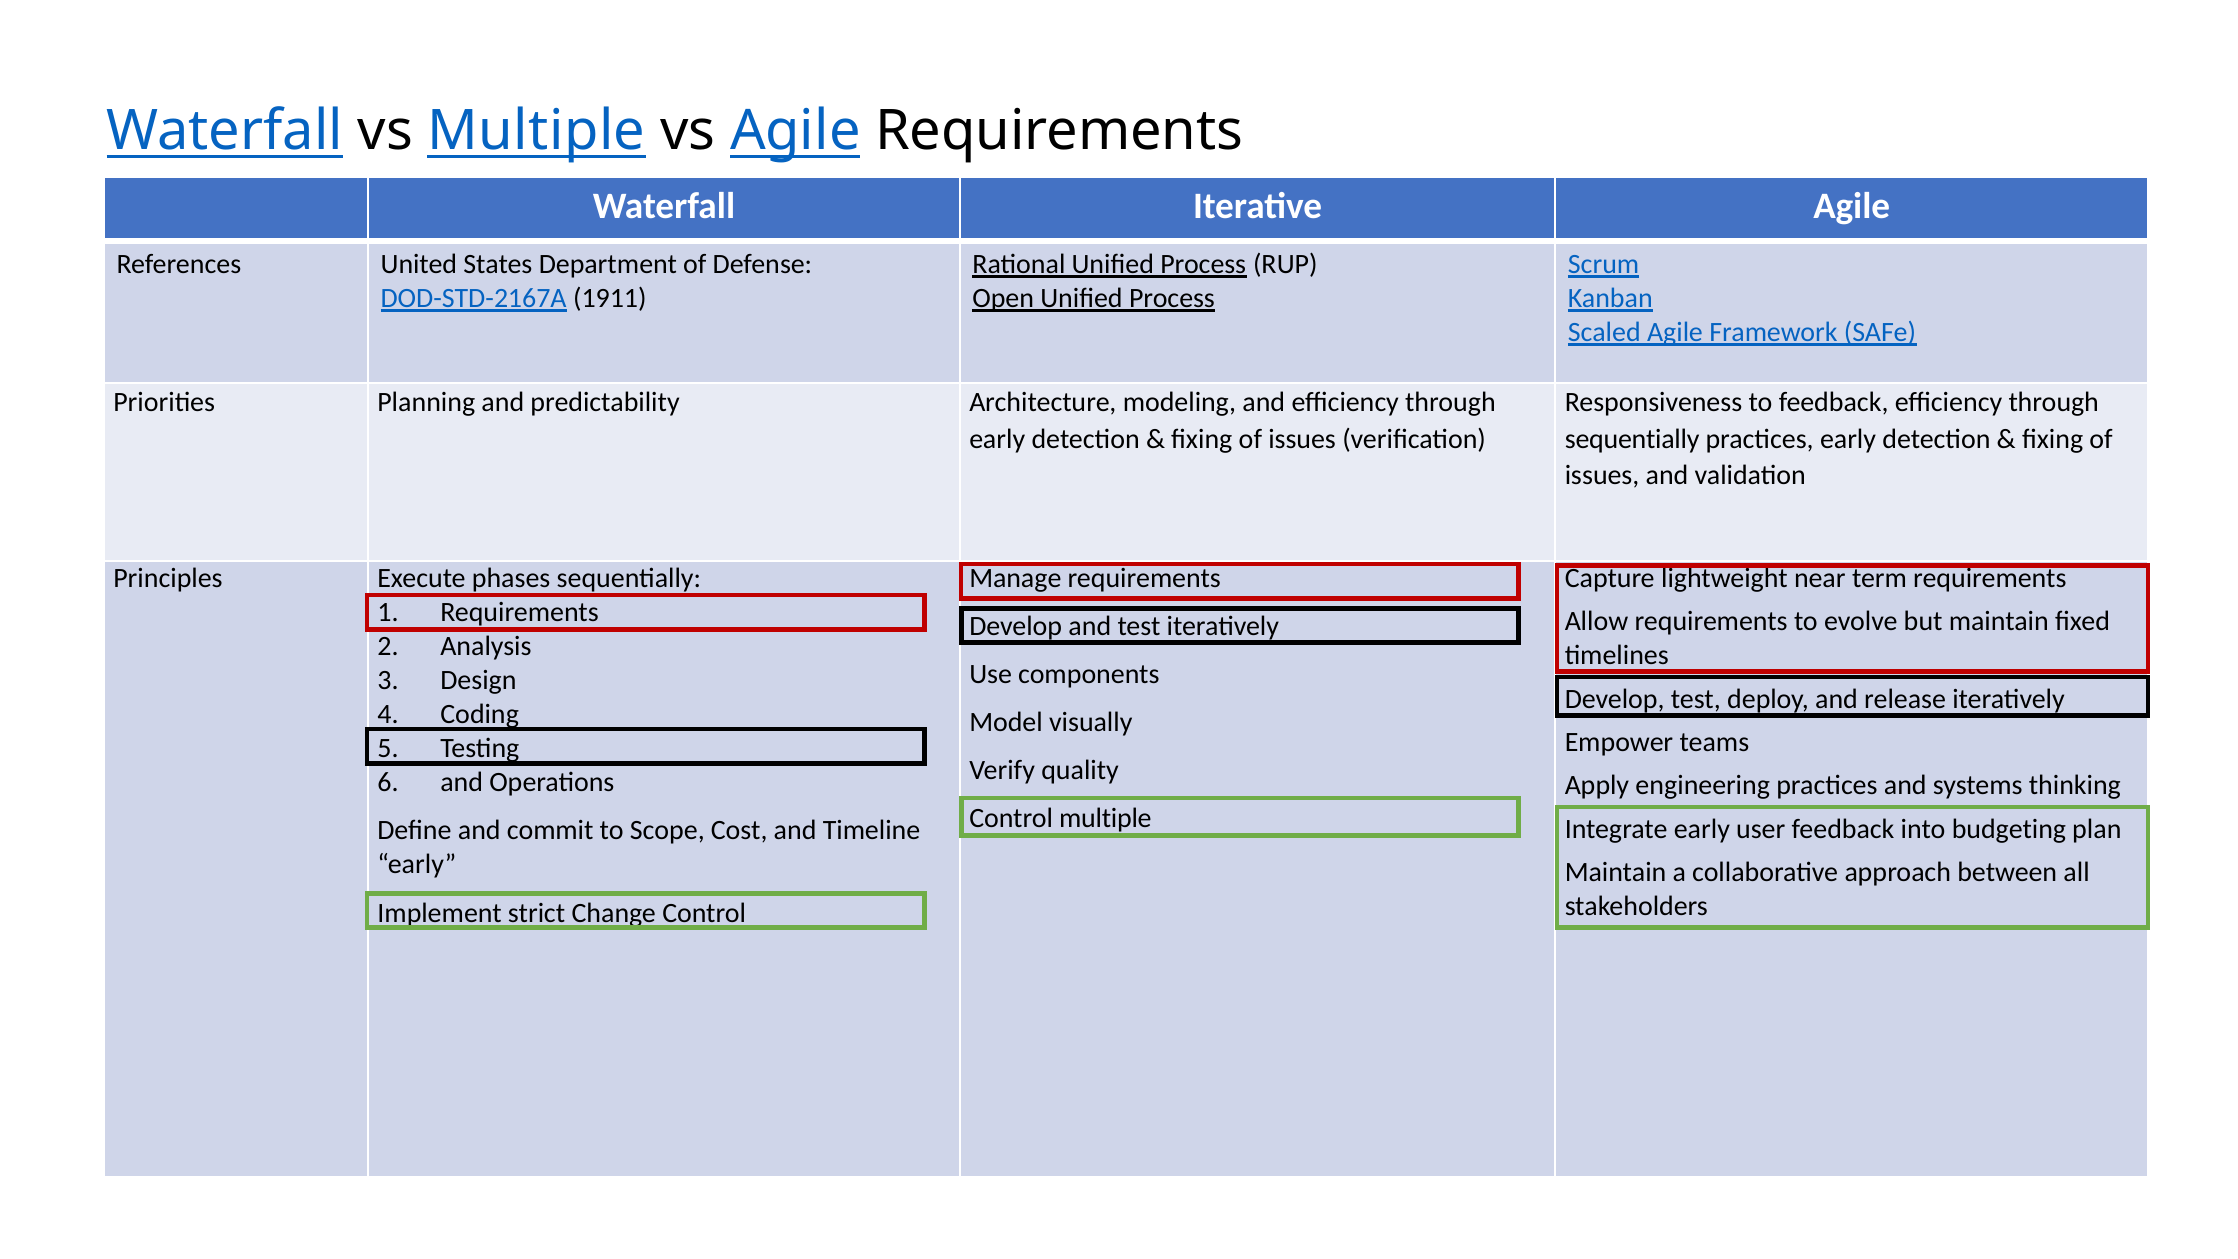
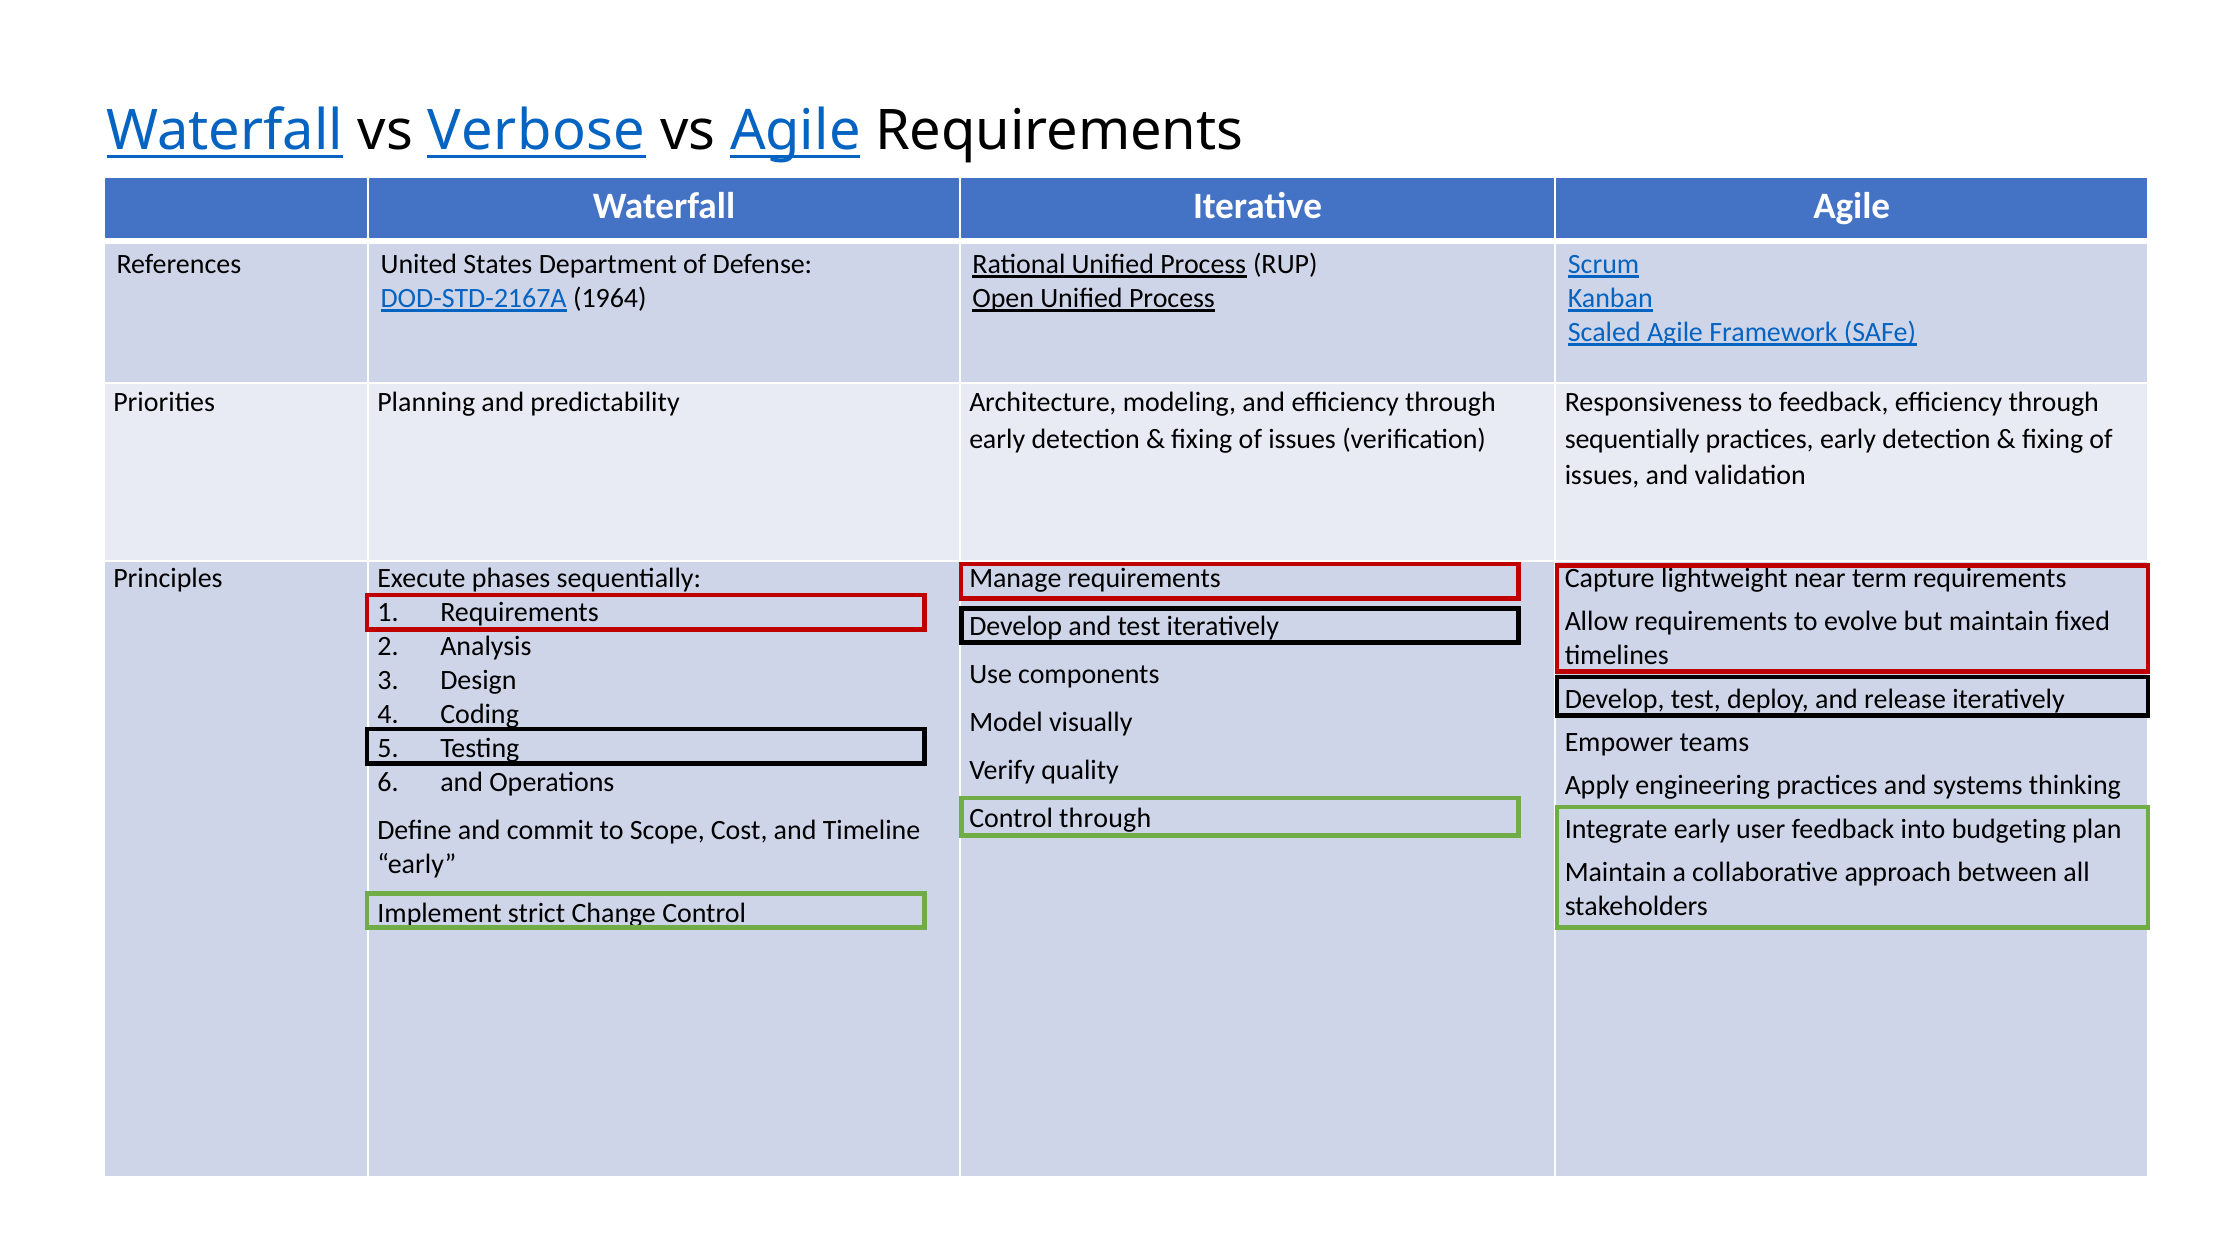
vs Multiple: Multiple -> Verbose
1911: 1911 -> 1964
Control multiple: multiple -> through
